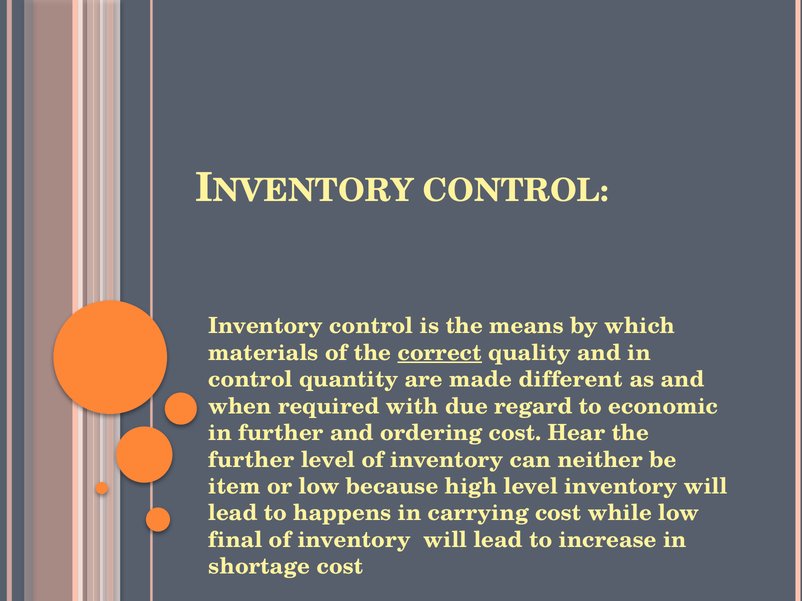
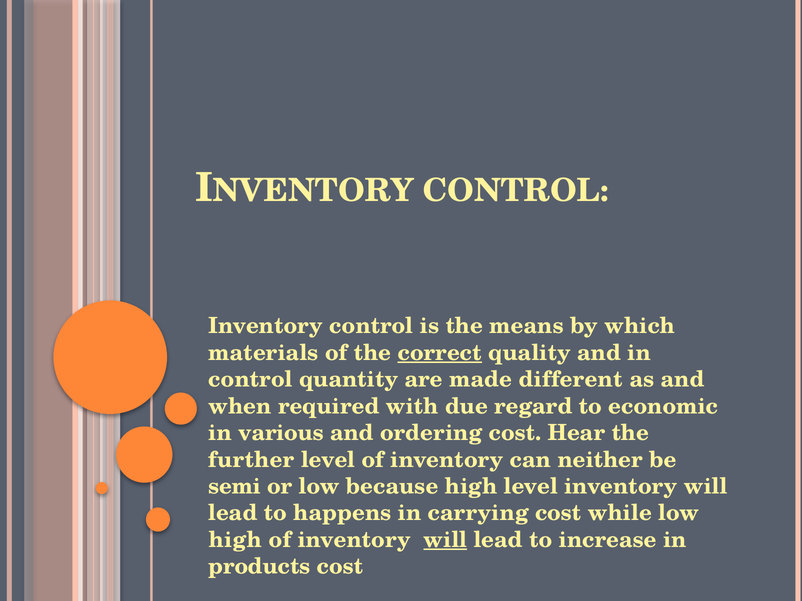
in further: further -> various
item: item -> semi
final at (235, 540): final -> high
will at (445, 540) underline: none -> present
shortage: shortage -> products
